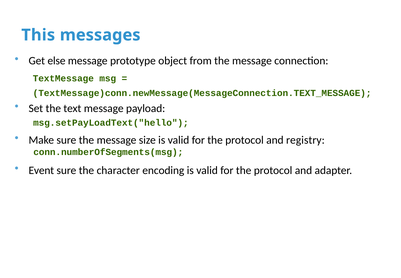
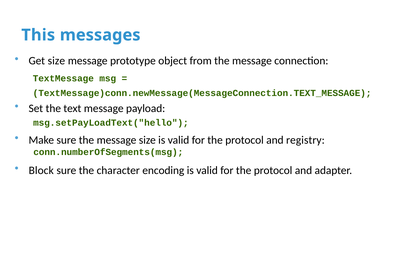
Get else: else -> size
Event: Event -> Block
